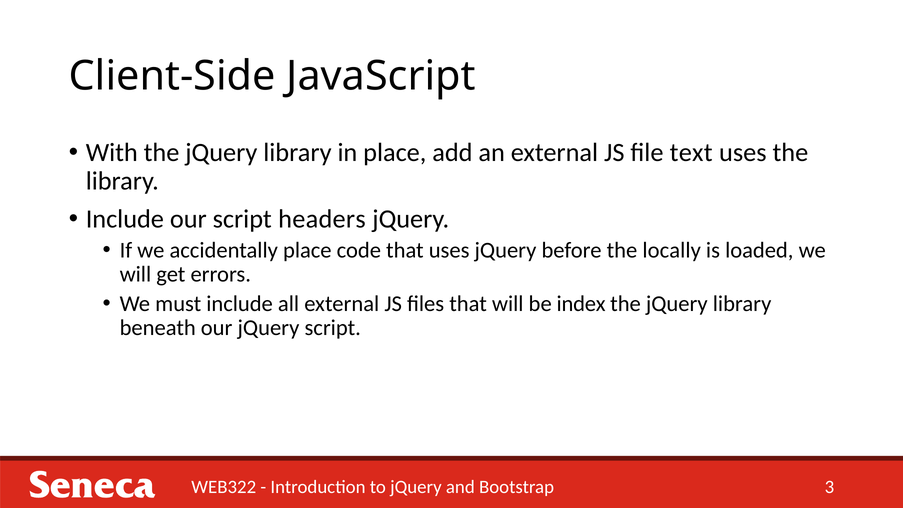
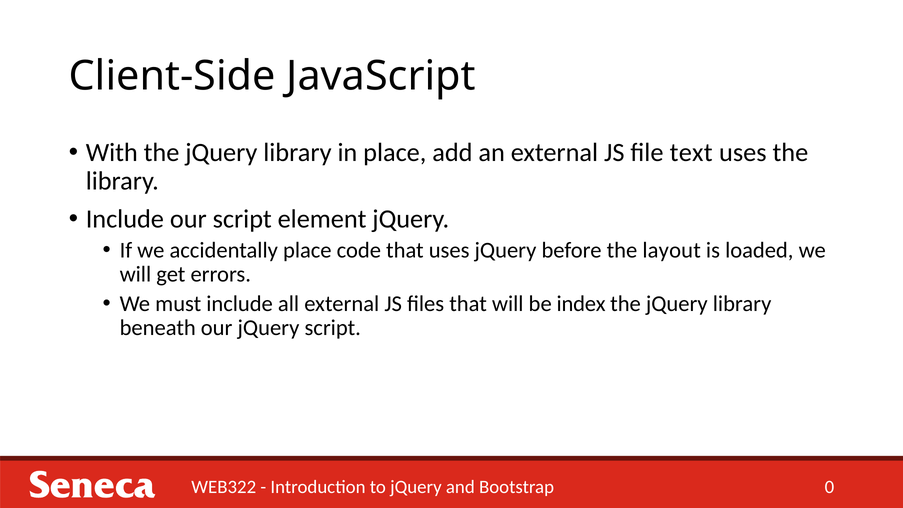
headers: headers -> element
locally: locally -> layout
3: 3 -> 0
